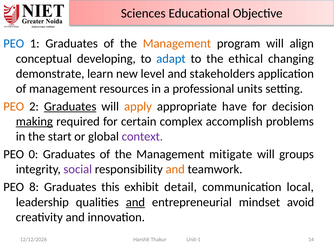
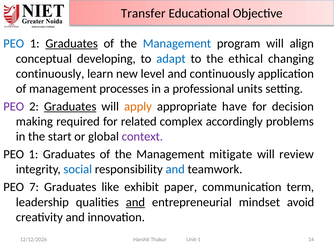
Sciences: Sciences -> Transfer
Graduates at (72, 43) underline: none -> present
Management at (177, 43) colour: orange -> blue
demonstrate at (50, 74): demonstrate -> continuously
and stakeholders: stakeholders -> continuously
resources: resources -> processes
PEO at (14, 106) colour: orange -> purple
making underline: present -> none
certain: certain -> related
accomplish: accomplish -> accordingly
0 at (33, 154): 0 -> 1
groups: groups -> review
social colour: purple -> blue
and at (175, 169) colour: orange -> blue
8: 8 -> 7
this: this -> like
detail: detail -> paper
local: local -> term
